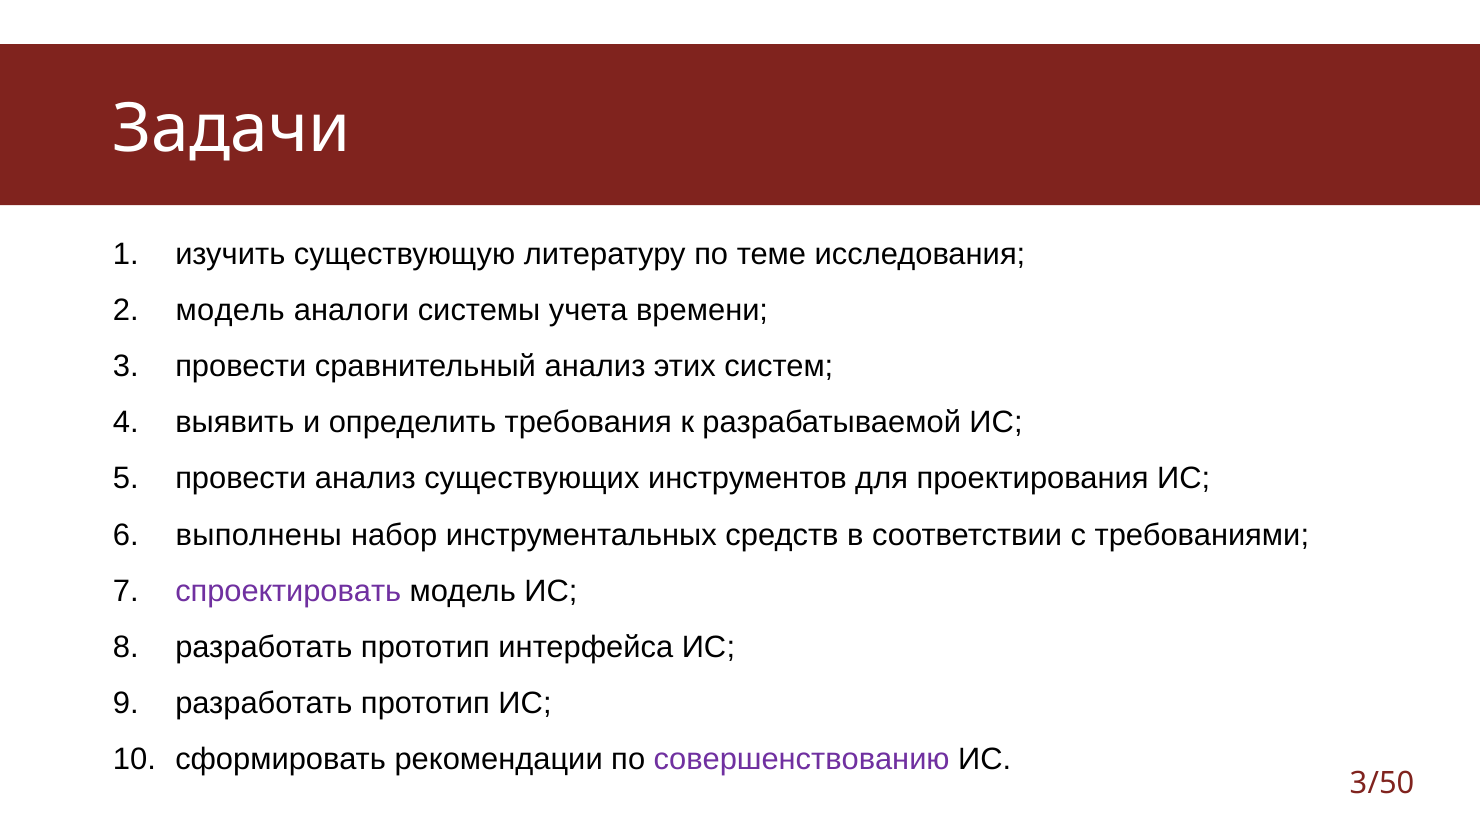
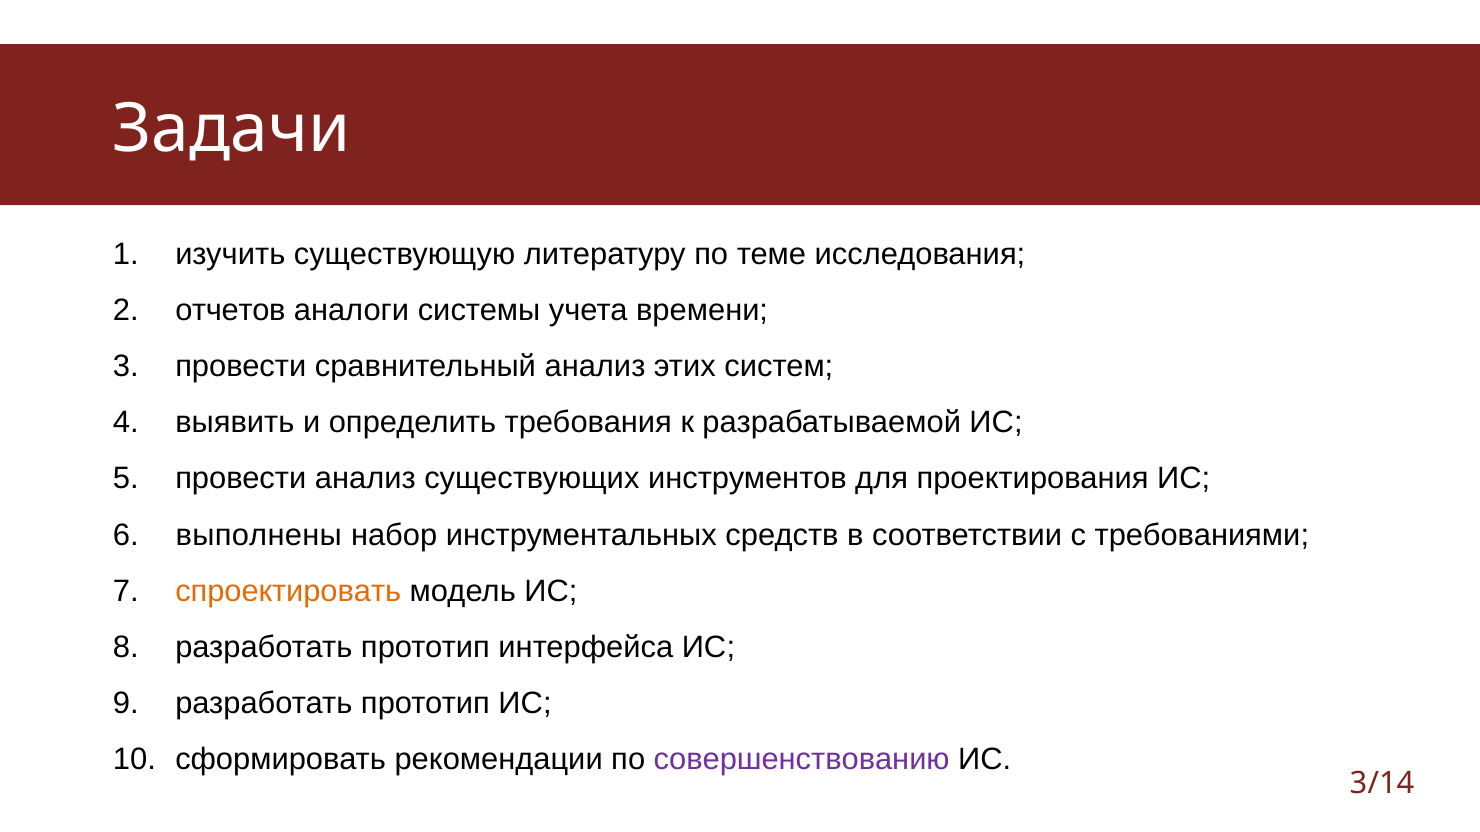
модель at (230, 311): модель -> отчетов
спроектировать colour: purple -> orange
/50: /50 -> /14
